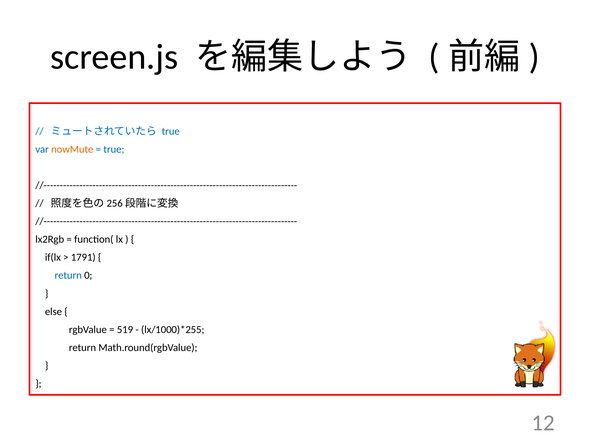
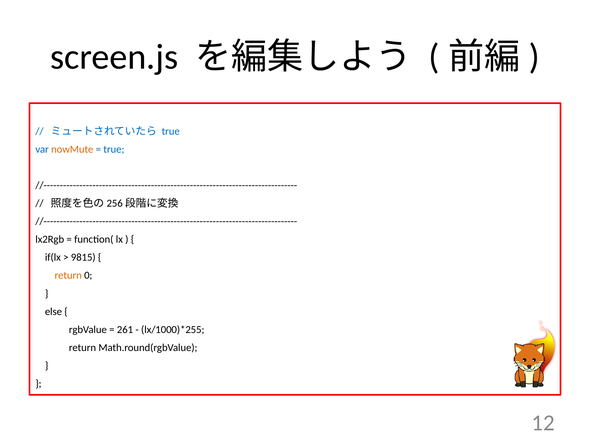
1791: 1791 -> 9815
return at (68, 276) colour: blue -> orange
519: 519 -> 261
